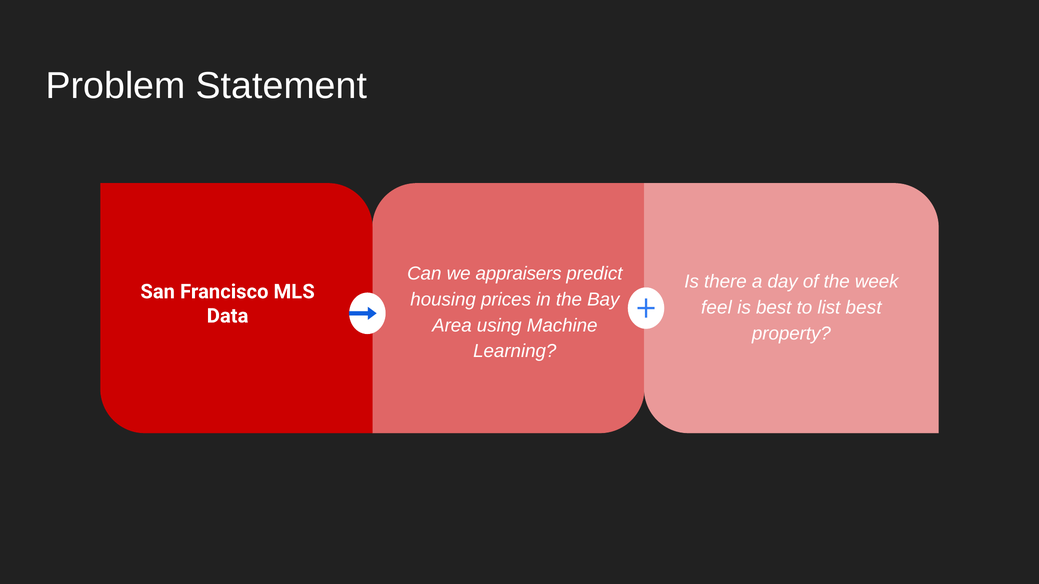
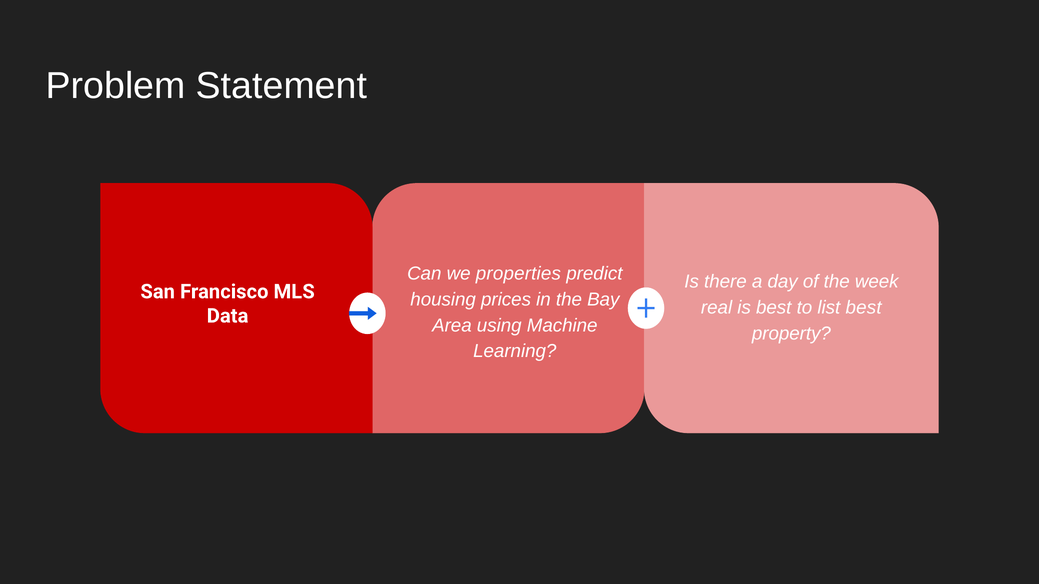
appraisers: appraisers -> properties
feel: feel -> real
